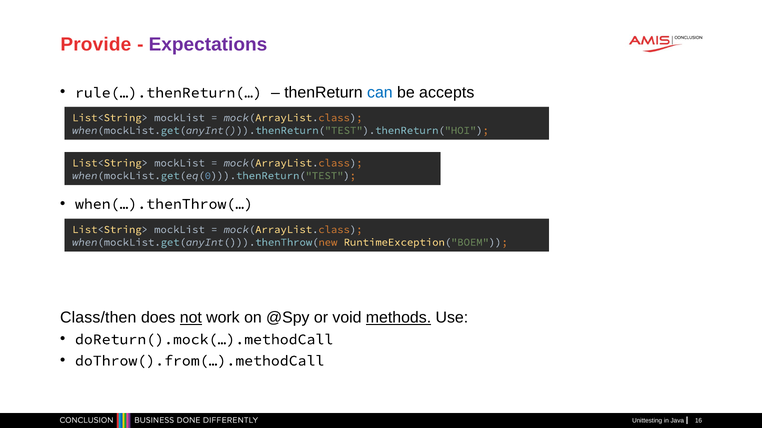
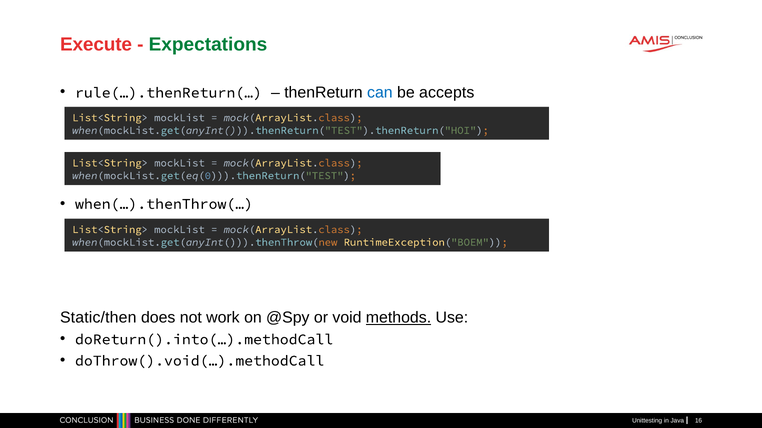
Provide: Provide -> Execute
Expectations colour: purple -> green
Class/then: Class/then -> Static/then
not underline: present -> none
doReturn().mock(…).methodCall: doReturn().mock(…).methodCall -> doReturn().into(…).methodCall
doThrow().from(…).methodCall: doThrow().from(…).methodCall -> doThrow().void(…).methodCall
